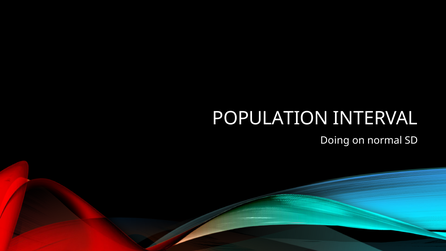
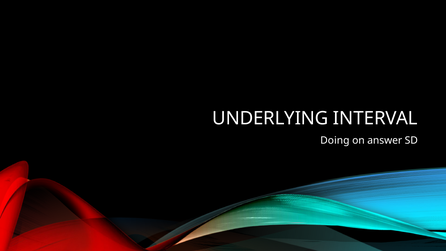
POPULATION: POPULATION -> UNDERLYING
normal: normal -> answer
